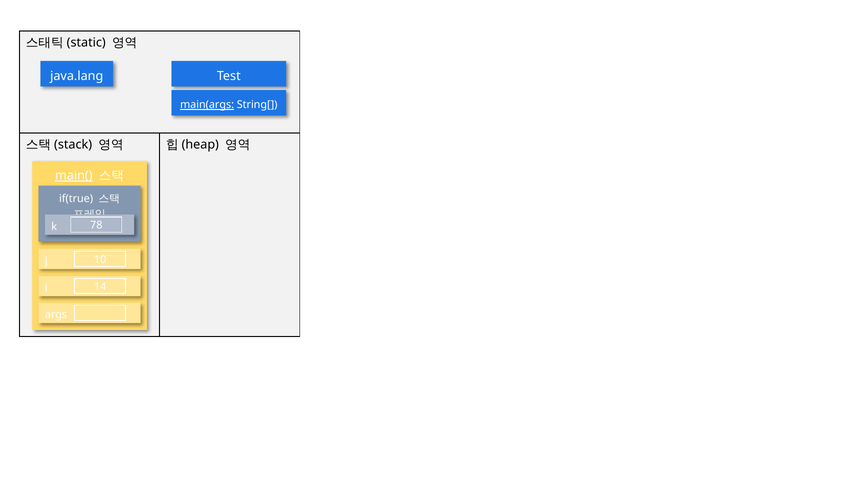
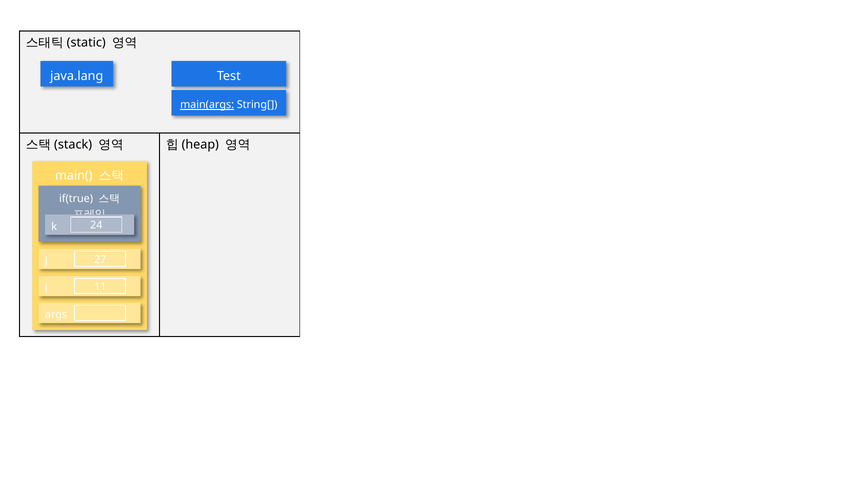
main( underline: present -> none
78: 78 -> 24
10: 10 -> 27
14: 14 -> 11
